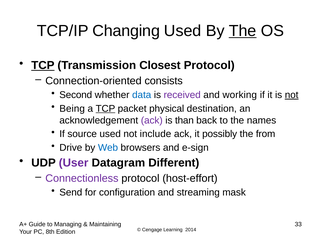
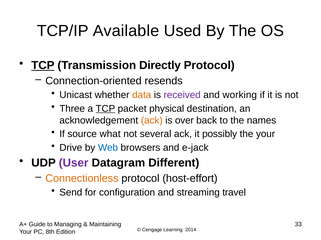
Changing: Changing -> Available
The at (243, 31) underline: present -> none
Closest: Closest -> Directly
consists: consists -> resends
Second: Second -> Unicast
data colour: blue -> orange
not at (292, 95) underline: present -> none
Being: Being -> Three
ack at (152, 121) colour: purple -> orange
than: than -> over
source used: used -> what
include: include -> several
the from: from -> your
e-sign: e-sign -> e-jack
Connectionless colour: purple -> orange
mask: mask -> travel
